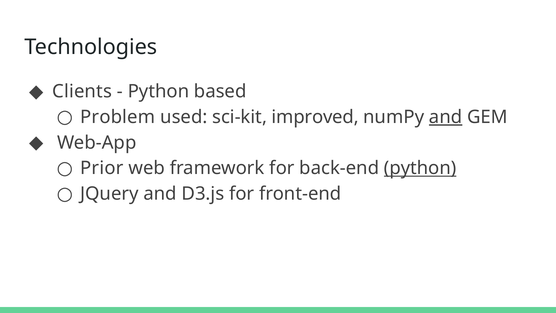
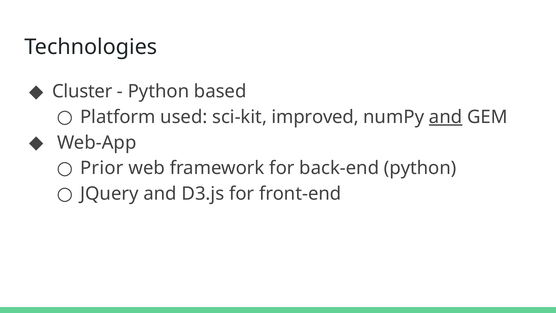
Clients: Clients -> Cluster
Problem: Problem -> Platform
python at (420, 168) underline: present -> none
